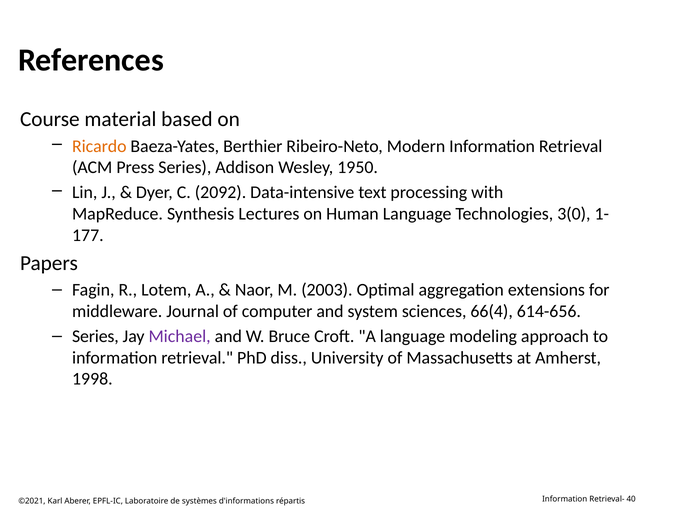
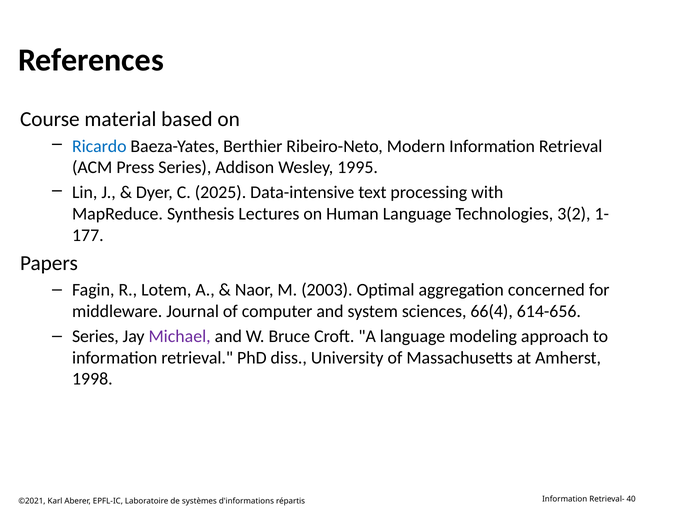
Ricardo colour: orange -> blue
1950: 1950 -> 1995
2092: 2092 -> 2025
3(0: 3(0 -> 3(2
extensions: extensions -> concerned
